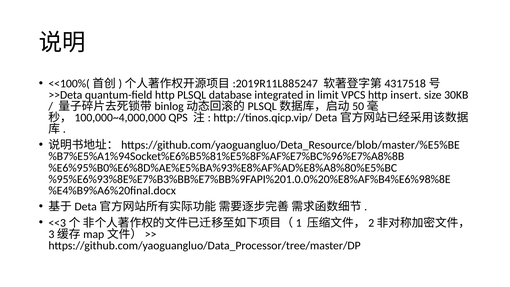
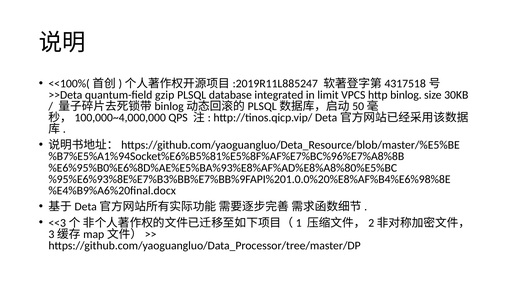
quantum-field http: http -> gzip
insert: insert -> binlog
